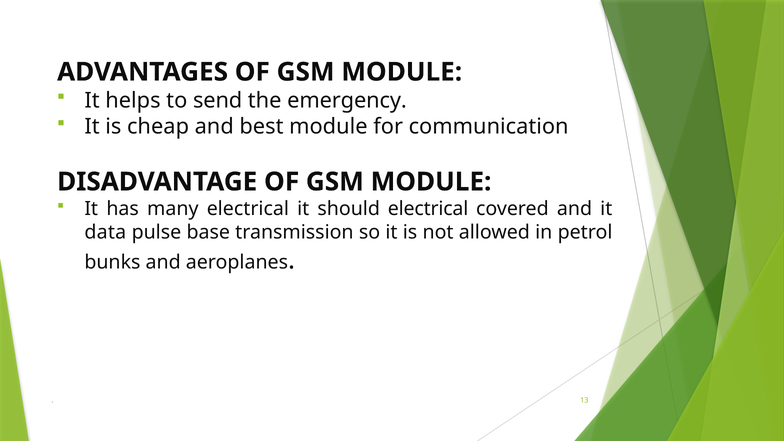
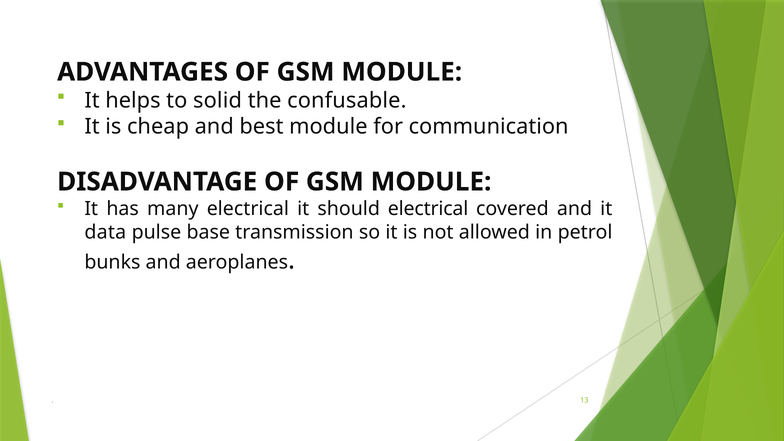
send: send -> solid
emergency: emergency -> confusable
